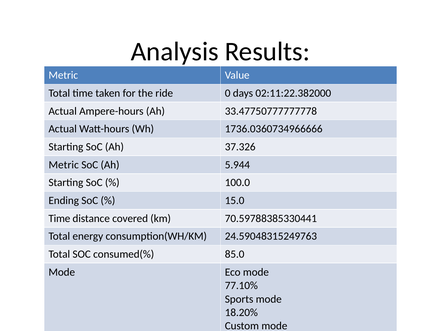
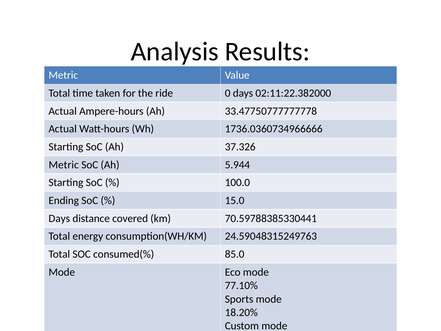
Time at (59, 218): Time -> Days
